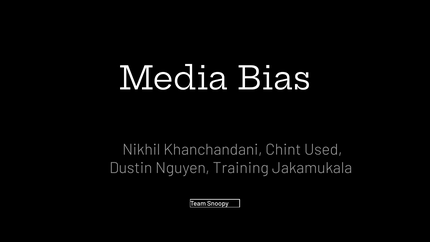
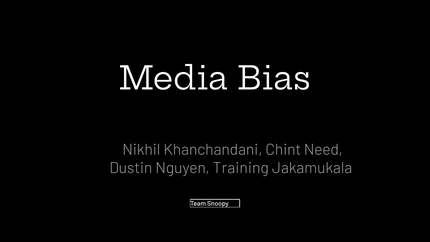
Used: Used -> Need
